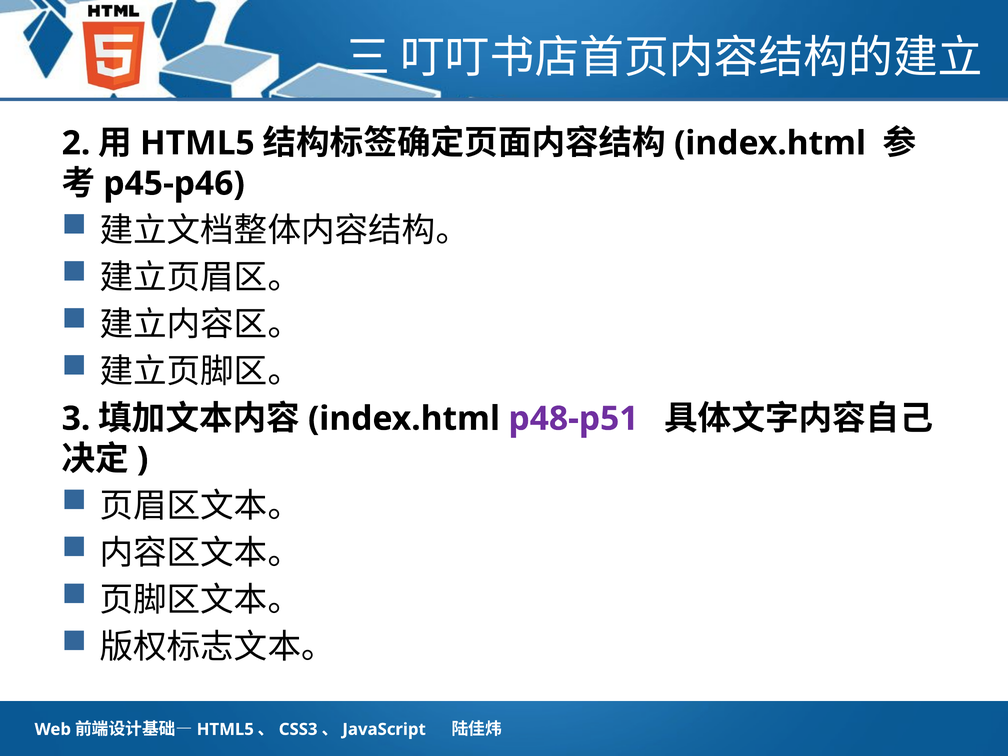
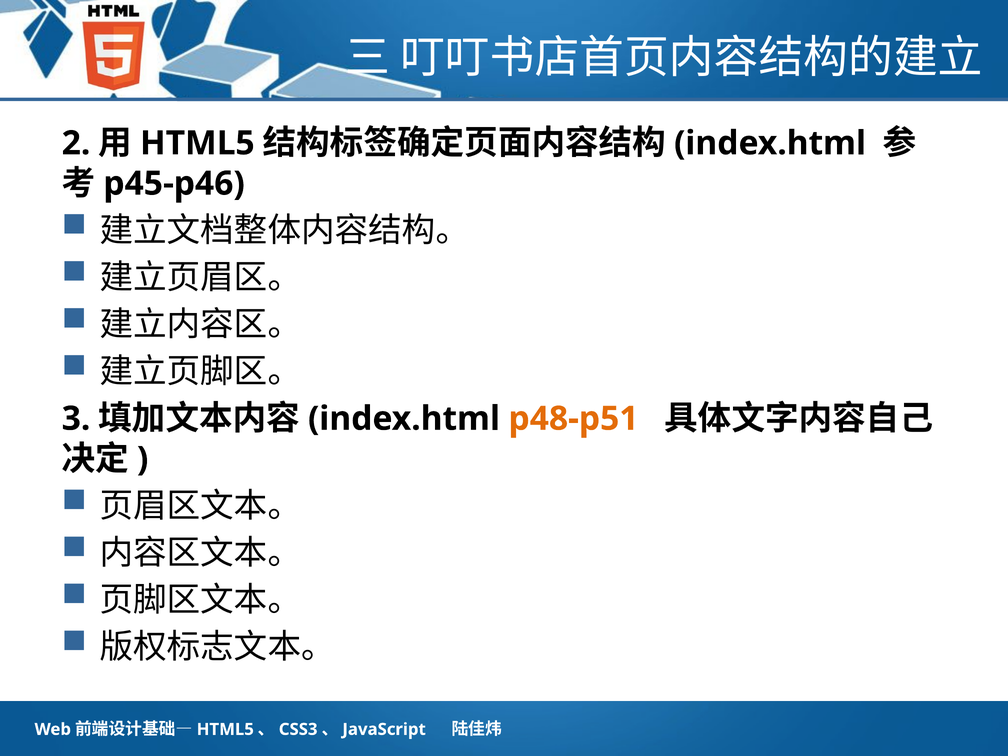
p48-p51 colour: purple -> orange
